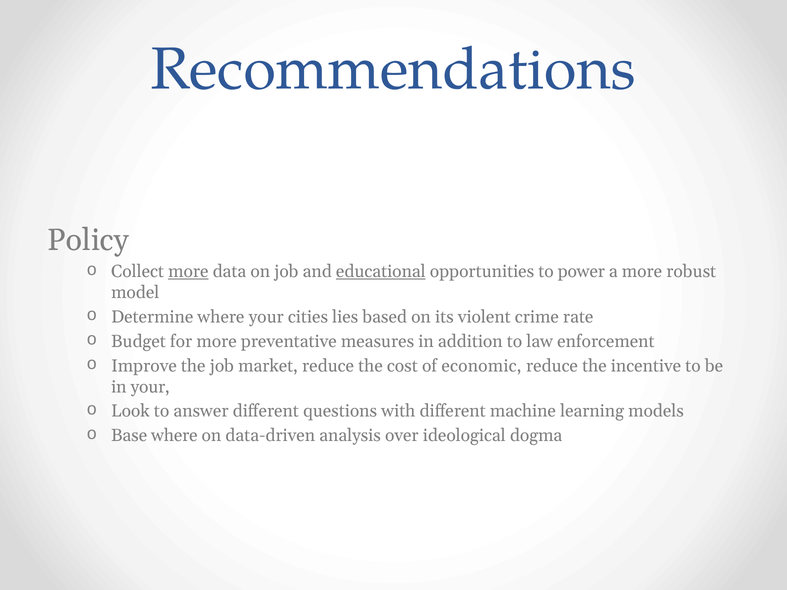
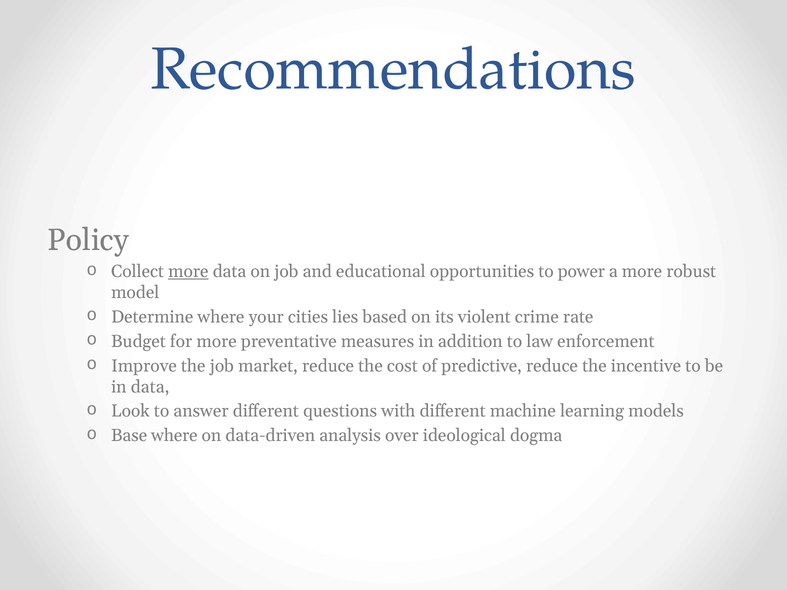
educational underline: present -> none
economic: economic -> predictive
in your: your -> data
